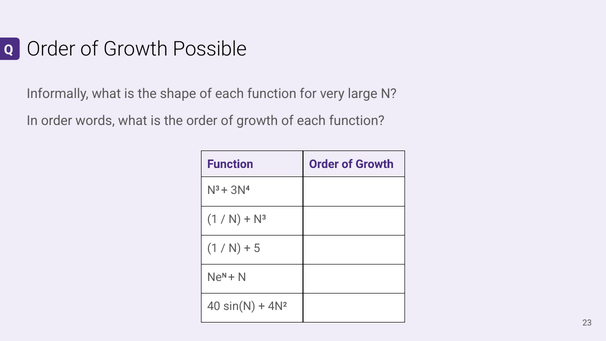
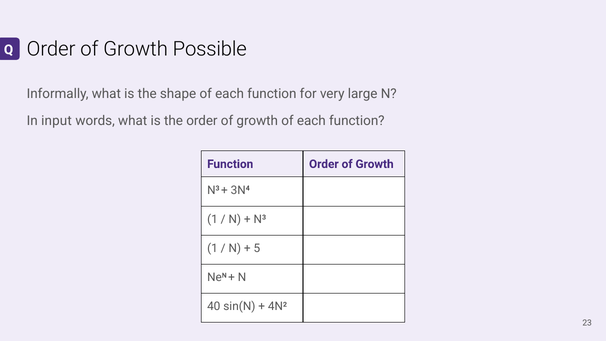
In order: order -> input
